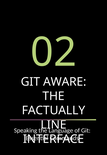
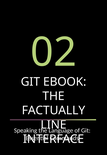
AWARE: AWARE -> EBOOK
